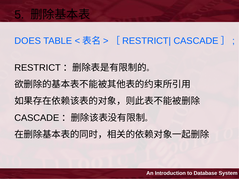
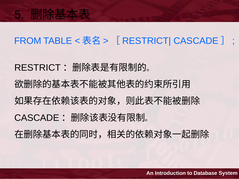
DOES: DOES -> FROM
